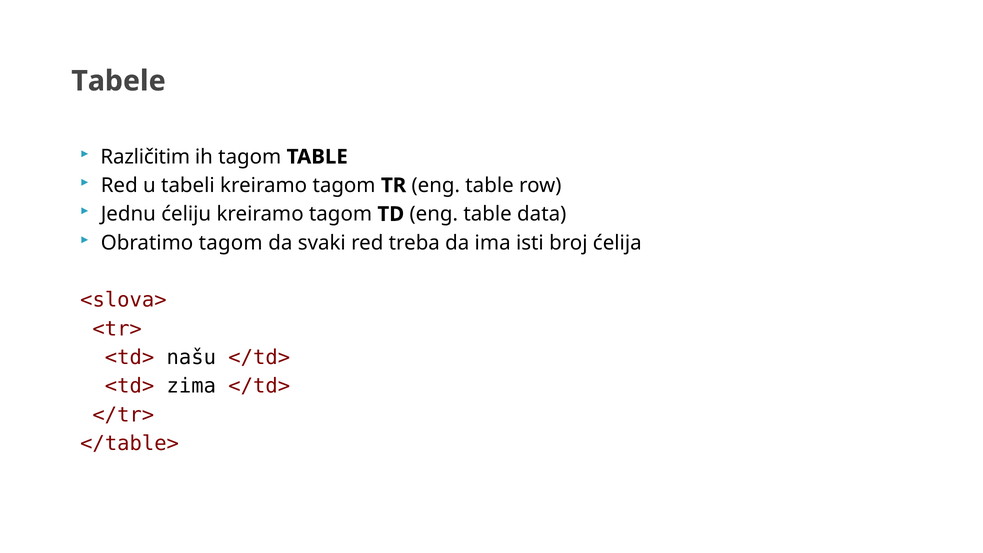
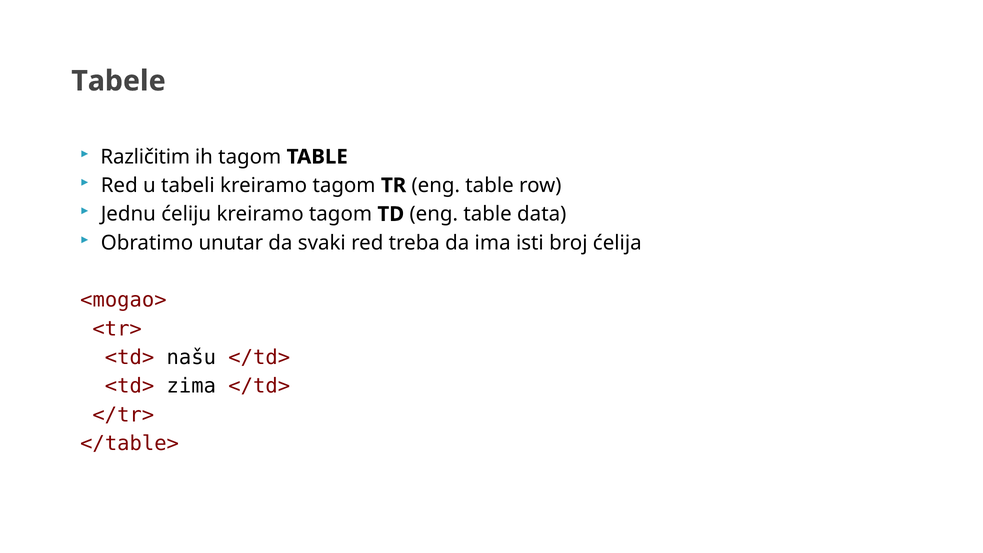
Obratimo tagom: tagom -> unutar
<slova>: <slova> -> <mogao>
